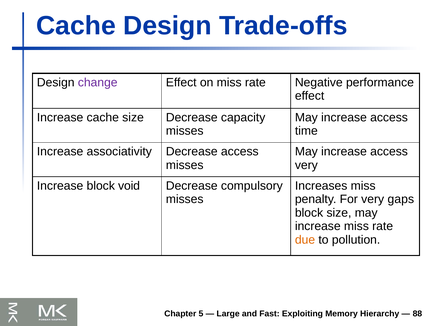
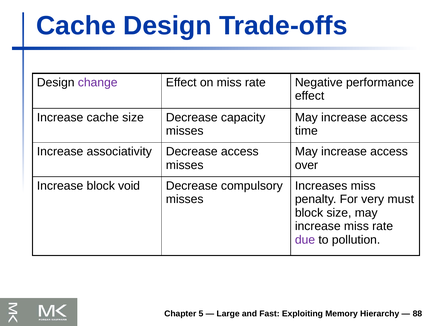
very at (306, 165): very -> over
gaps: gaps -> must
due colour: orange -> purple
